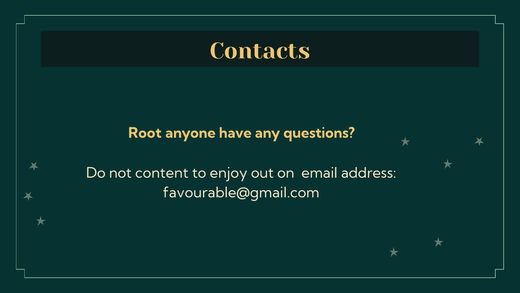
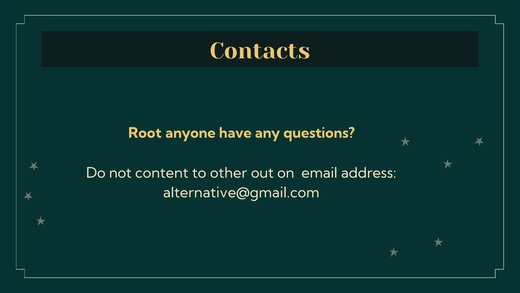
enjoy: enjoy -> other
favourable@gmail.com: favourable@gmail.com -> alternative@gmail.com
